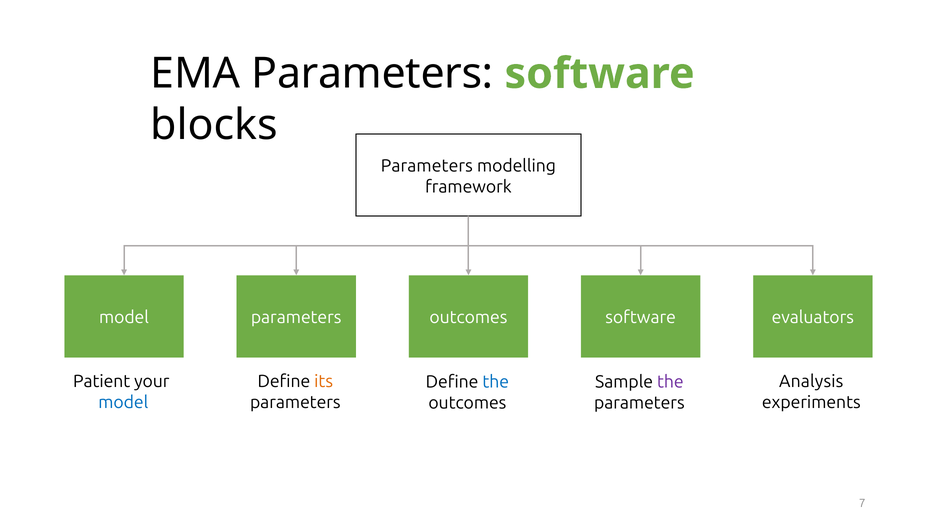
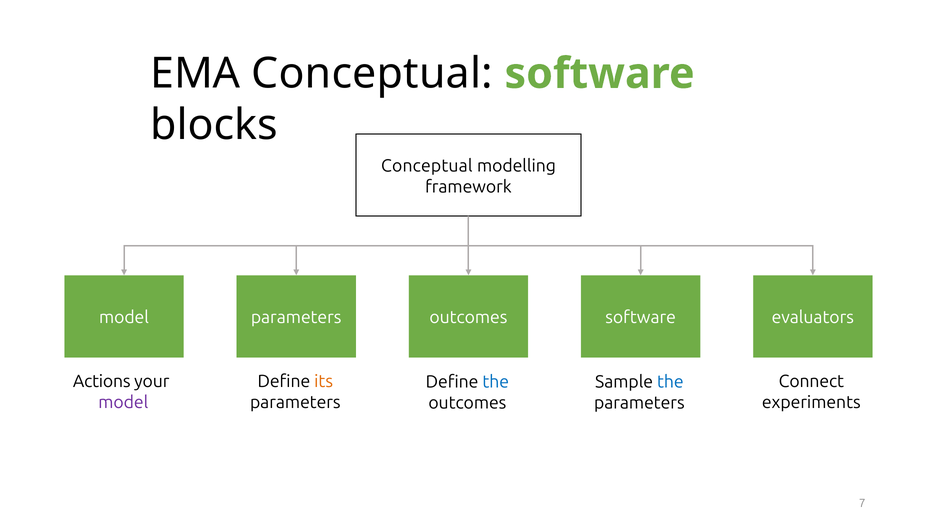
EMA Parameters: Parameters -> Conceptual
Parameters at (427, 166): Parameters -> Conceptual
Patient: Patient -> Actions
Analysis: Analysis -> Connect
the at (670, 382) colour: purple -> blue
model at (123, 403) colour: blue -> purple
